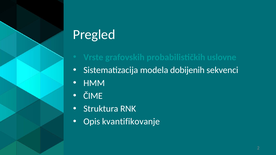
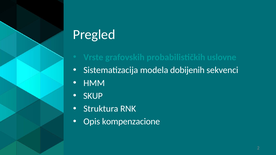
ČIME: ČIME -> SKUP
kvantifikovanje: kvantifikovanje -> kompenzacione
